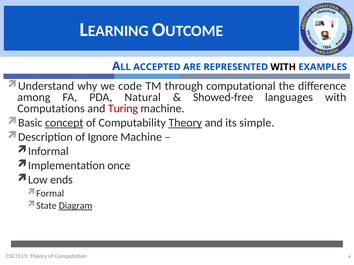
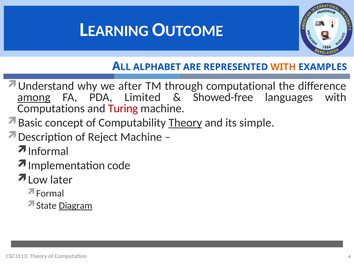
ACCEPTED: ACCEPTED -> ALPHABET
WITH at (283, 67) colour: black -> orange
code: code -> after
among underline: none -> present
Natural: Natural -> Limited
concept underline: present -> none
Ignore: Ignore -> Reject
once: once -> code
ends: ends -> later
